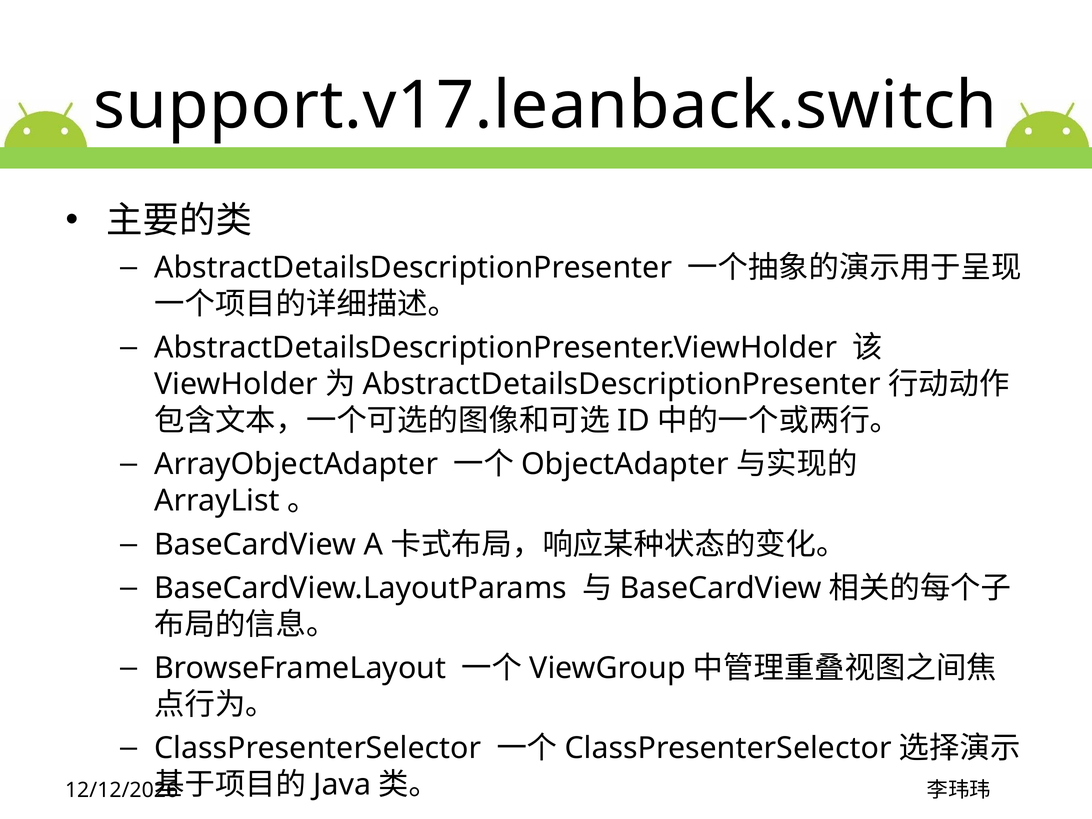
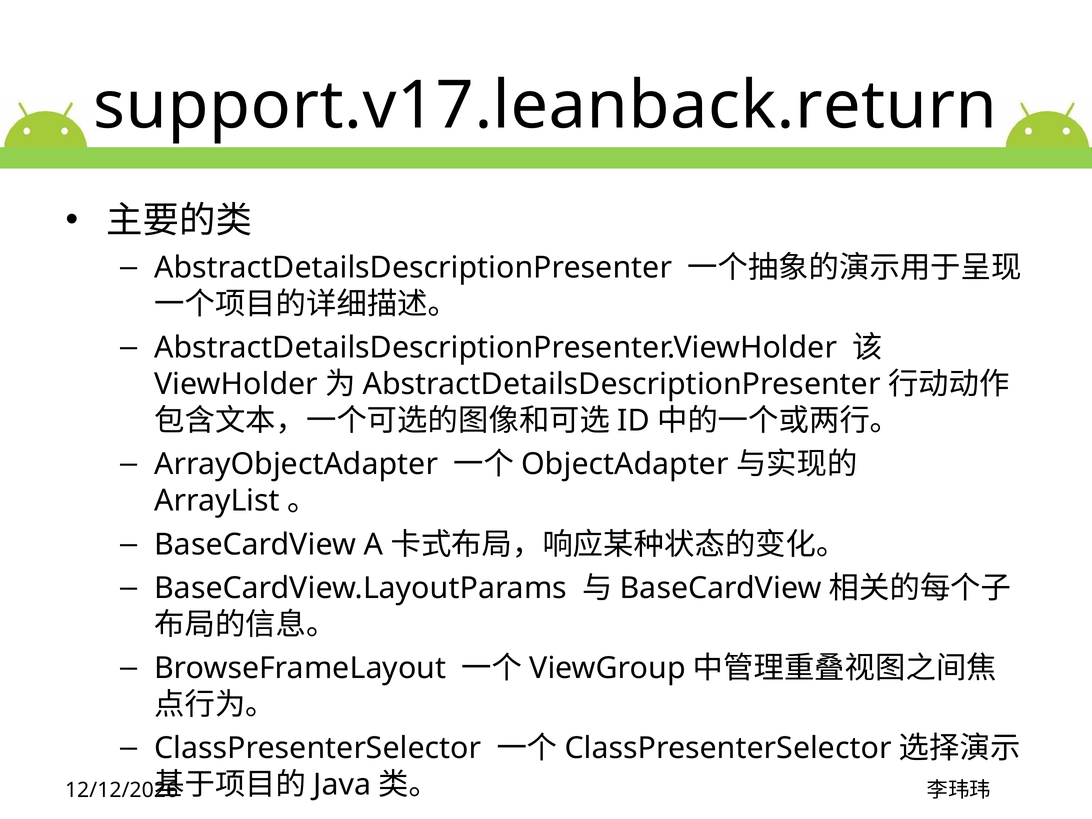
support.v17.leanback.switch: support.v17.leanback.switch -> support.v17.leanback.return
